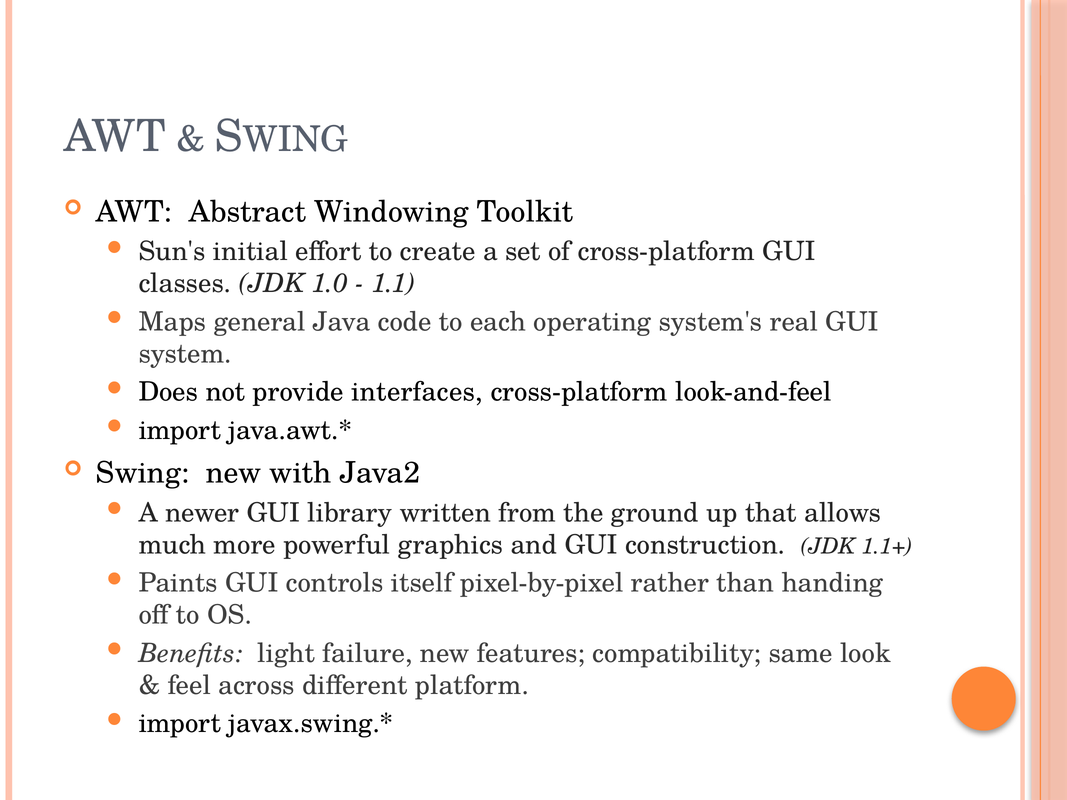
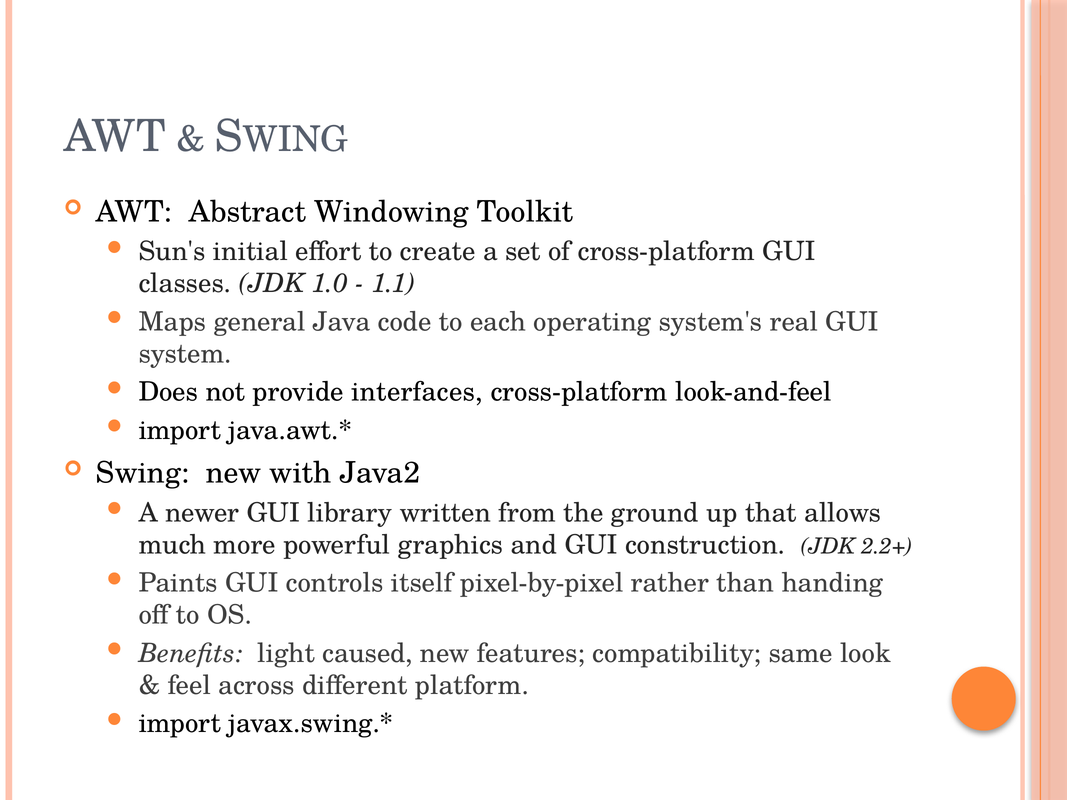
1.1+: 1.1+ -> 2.2+
failure: failure -> caused
